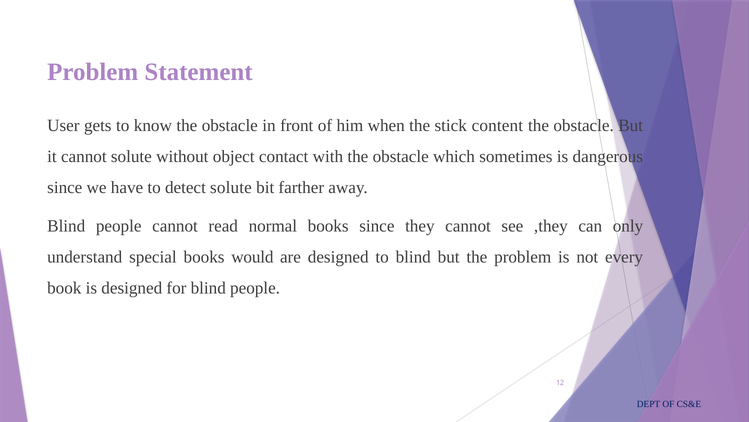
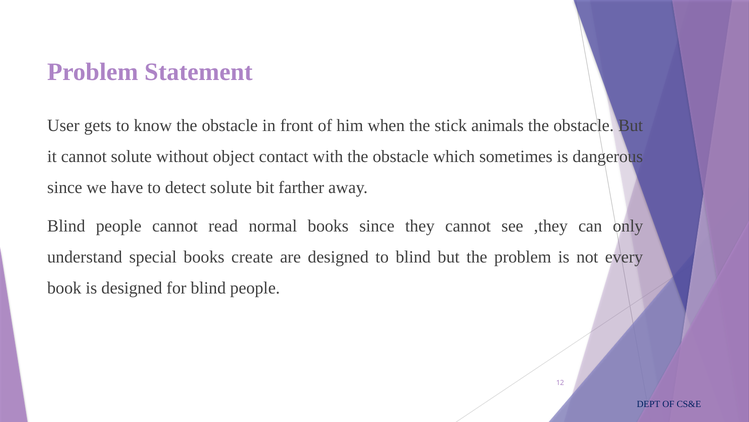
content: content -> animals
would: would -> create
